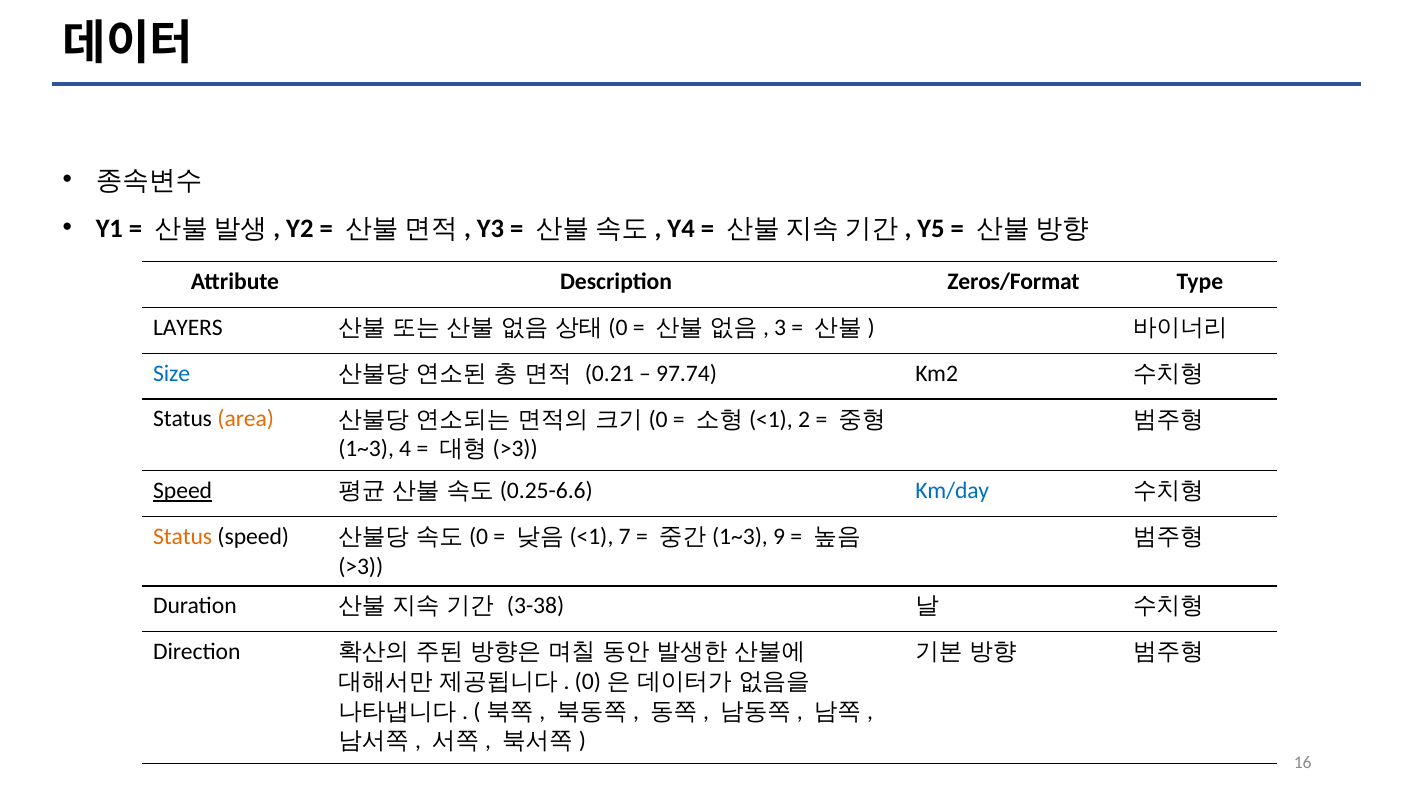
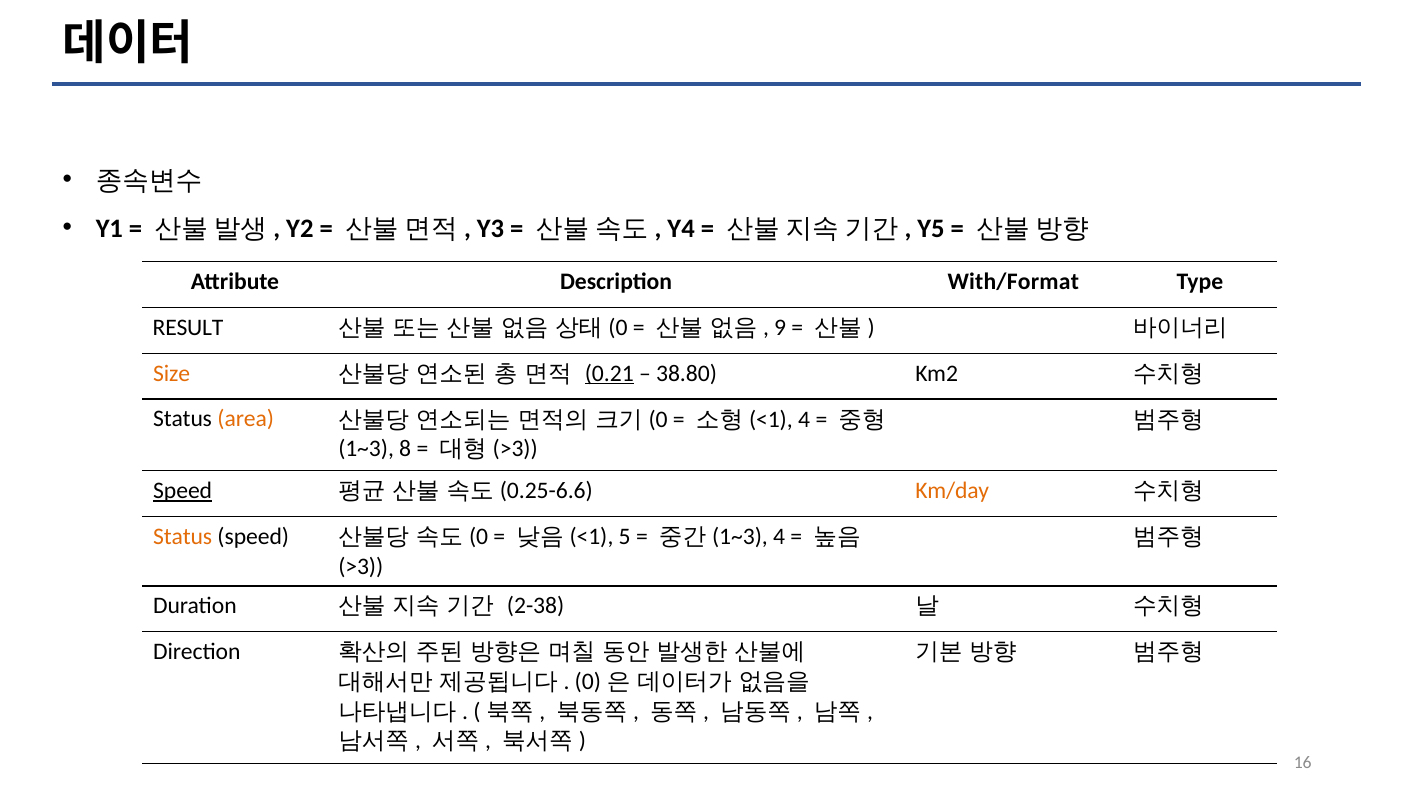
Zeros/Format: Zeros/Format -> With/Format
LAYERS: LAYERS -> RESULT
3: 3 -> 9
Size colour: blue -> orange
0.21 underline: none -> present
97.74: 97.74 -> 38.80
2 at (804, 419): 2 -> 4
4: 4 -> 8
Km/day colour: blue -> orange
7: 7 -> 5
9 at (779, 537): 9 -> 4
3-38: 3-38 -> 2-38
